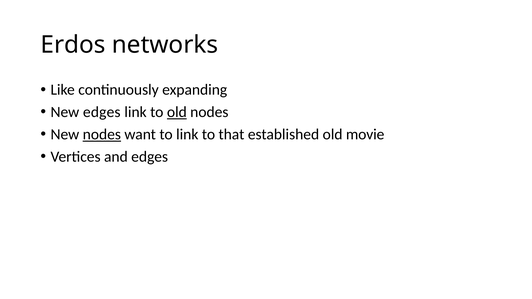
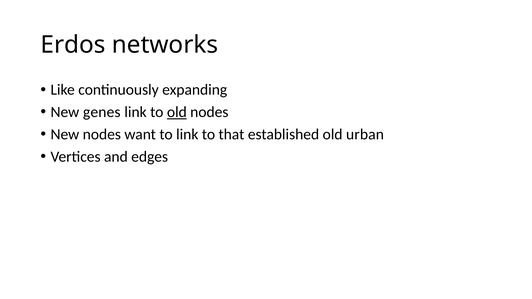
New edges: edges -> genes
nodes at (102, 135) underline: present -> none
movie: movie -> urban
